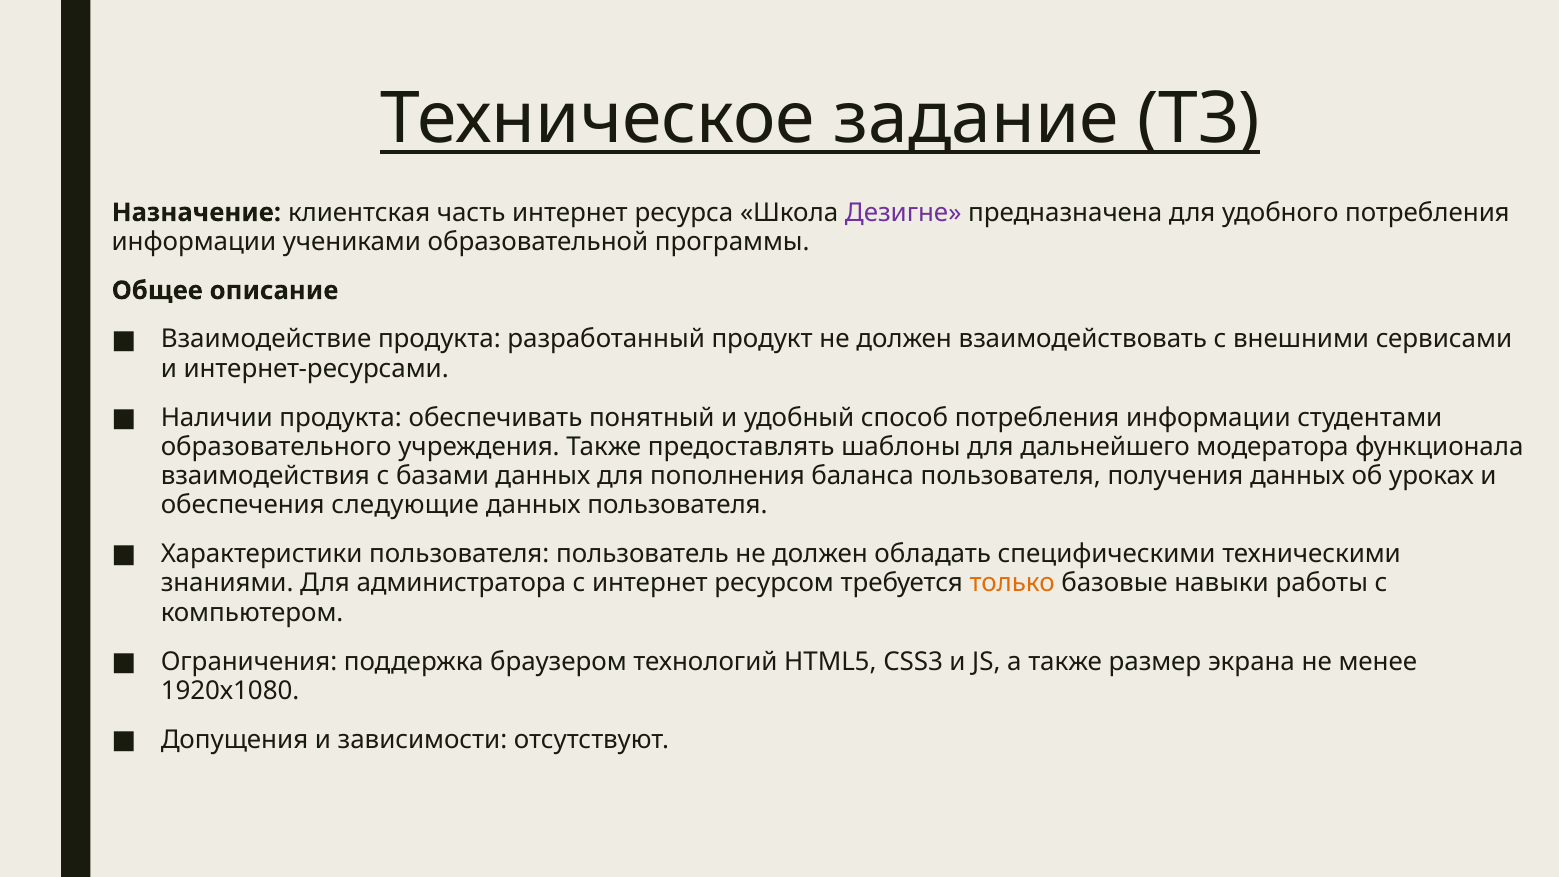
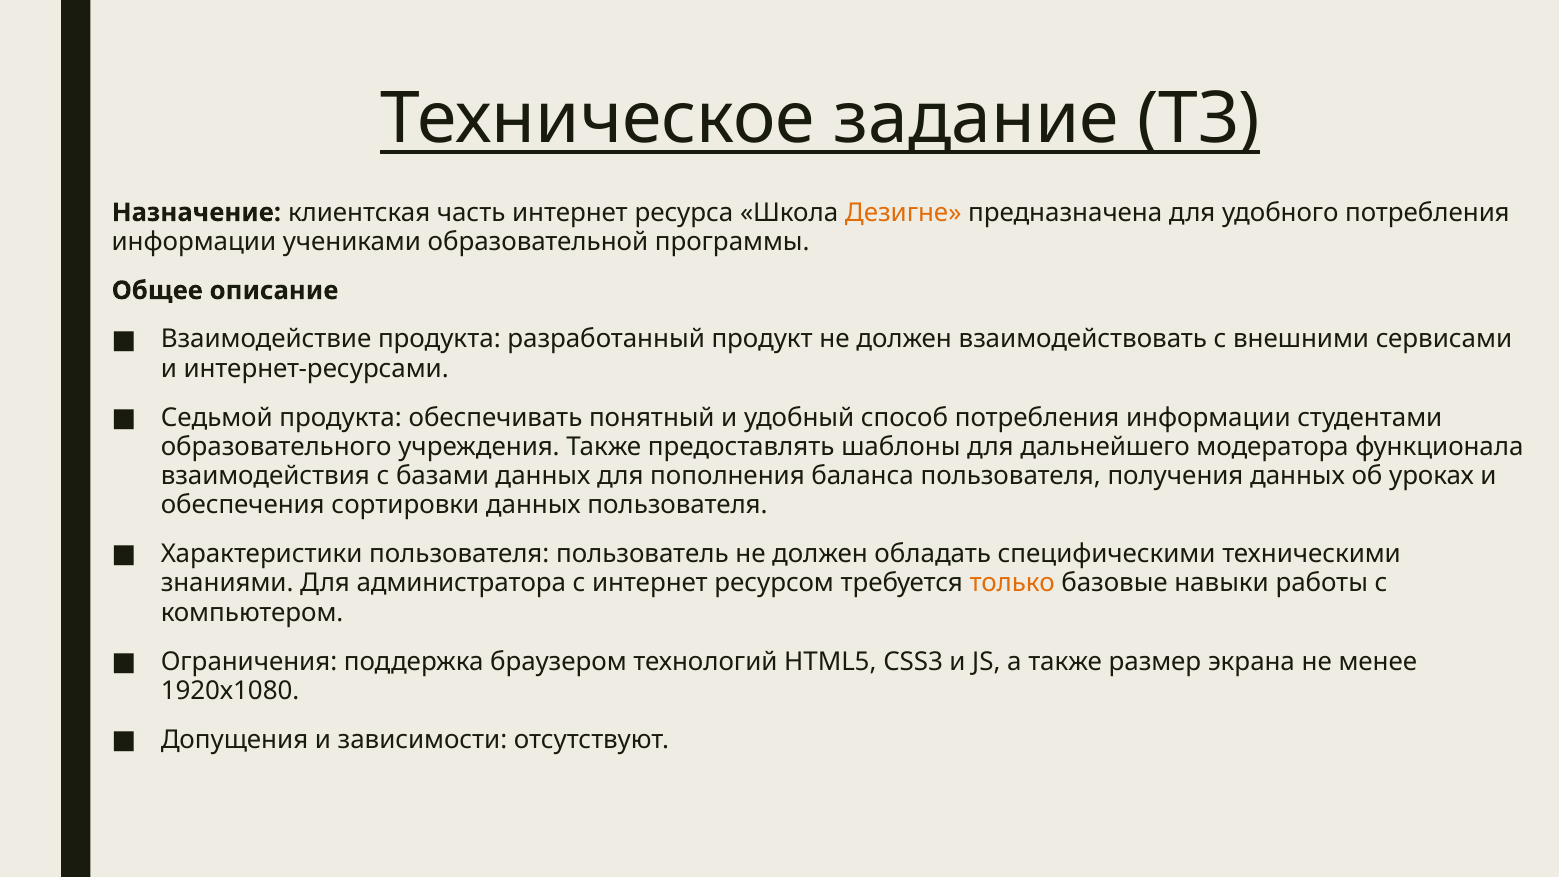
Дезигне colour: purple -> orange
Наличии: Наличии -> Седьмой
следующие: следующие -> сортировки
